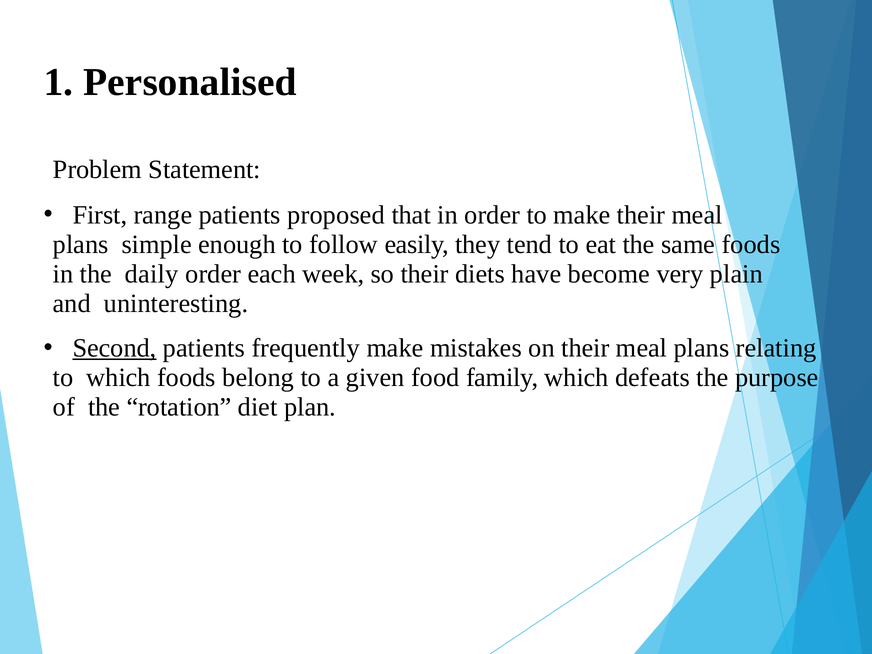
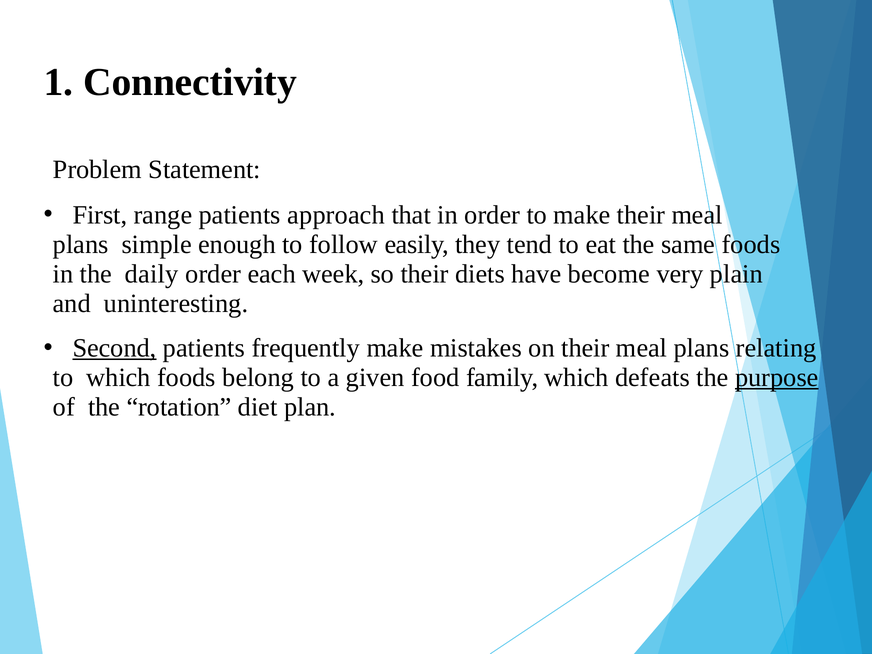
Personalised: Personalised -> Connectivity
proposed: proposed -> approach
purpose underline: none -> present
